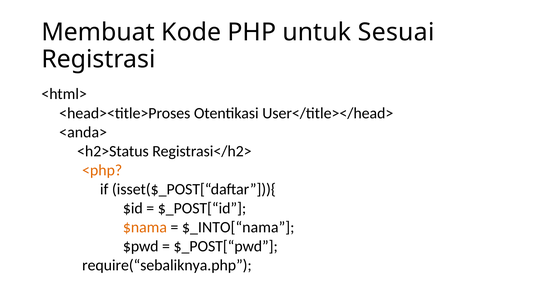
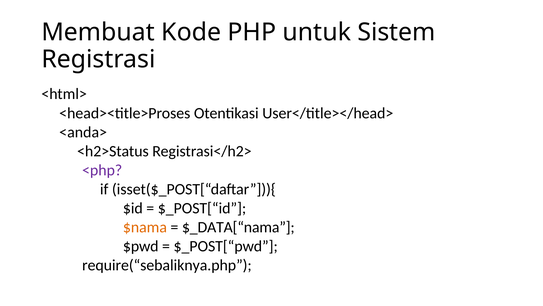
Sesuai: Sesuai -> Sistem
<php colour: orange -> purple
$_INTO[“nama: $_INTO[“nama -> $_DATA[“nama
